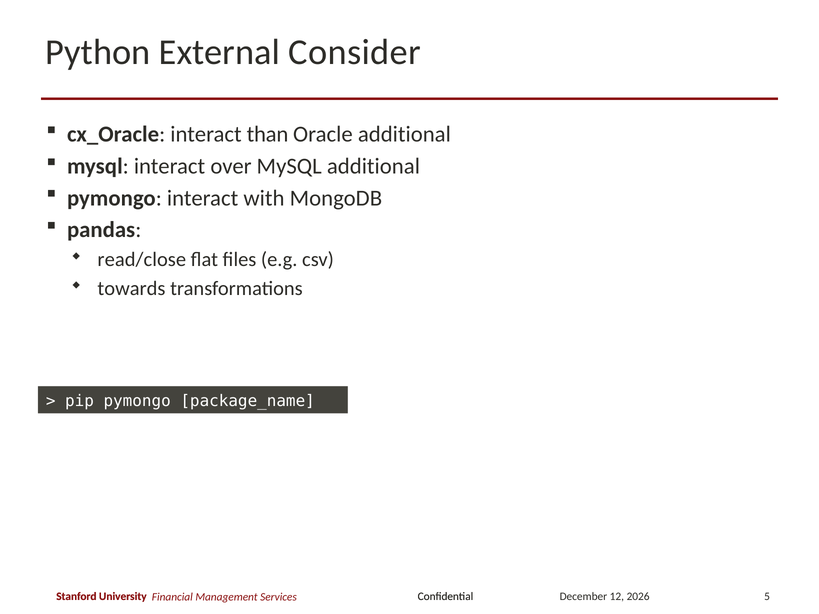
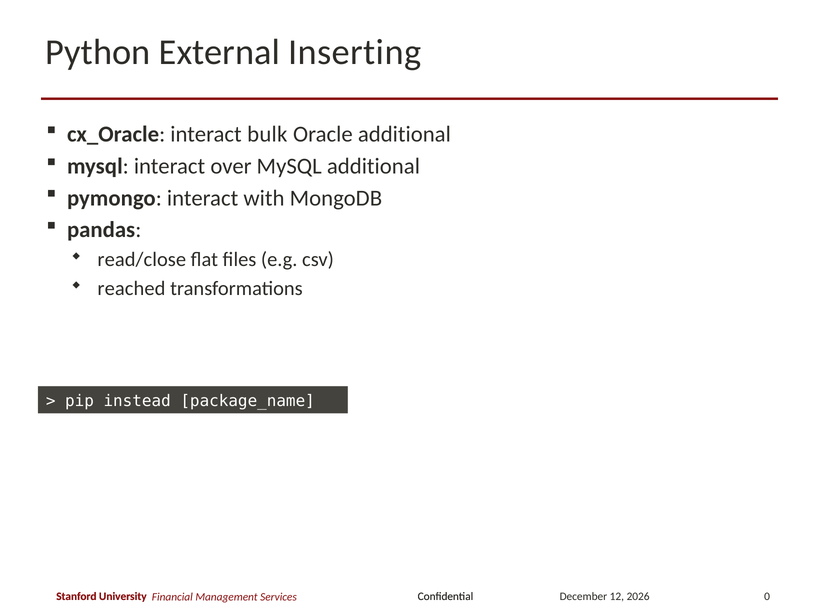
Consider: Consider -> Inserting
than: than -> bulk
towards: towards -> reached
pip pymongo: pymongo -> instead
5: 5 -> 0
